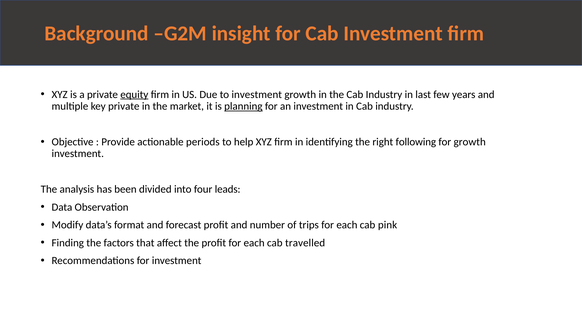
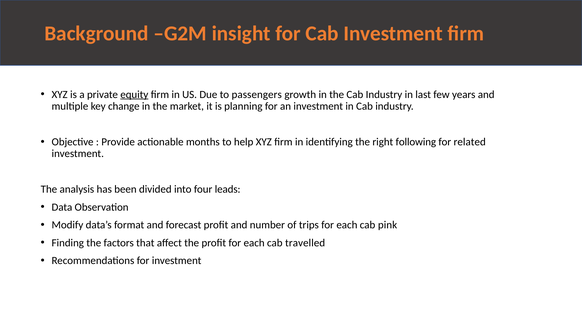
to investment: investment -> passengers
key private: private -> change
planning underline: present -> none
periods: periods -> months
for growth: growth -> related
